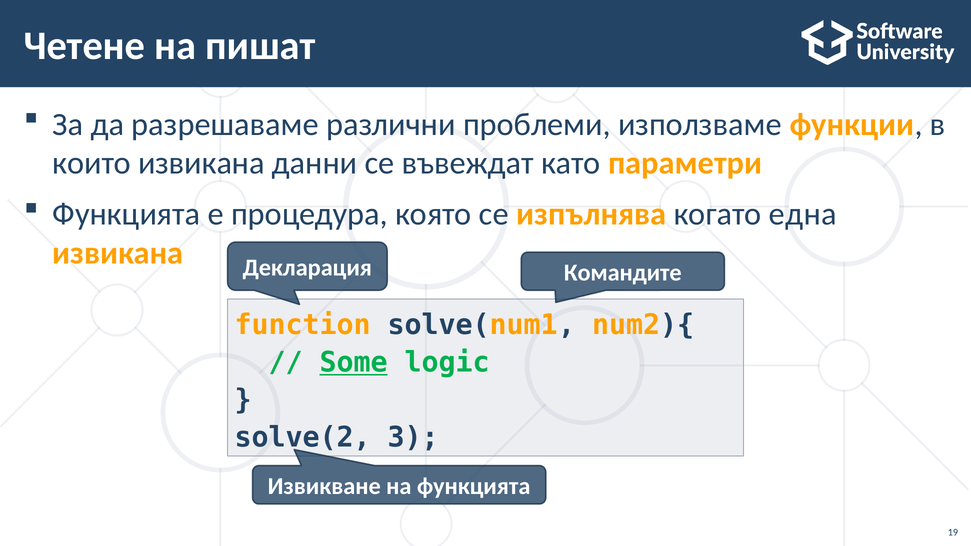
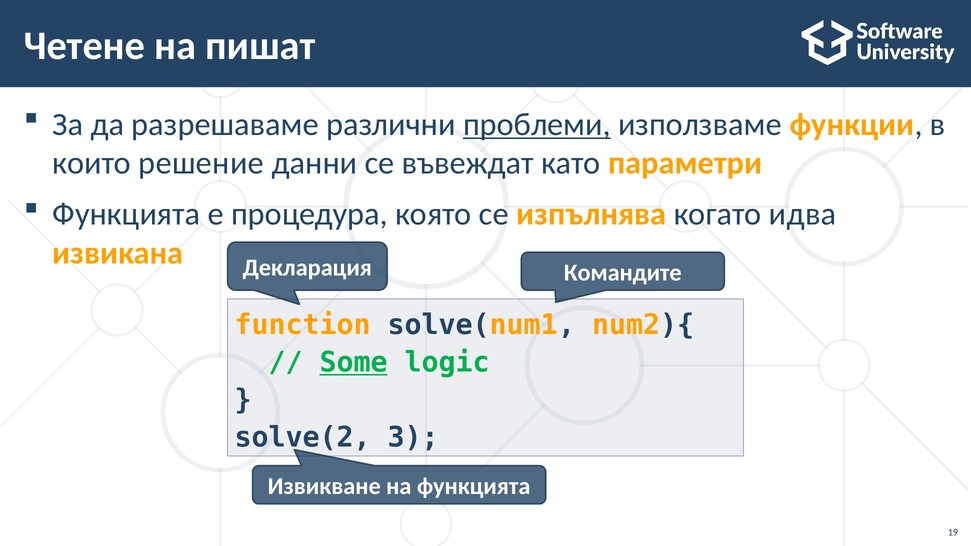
проблеми underline: none -> present
които извикана: извикана -> решение
една: една -> идва
